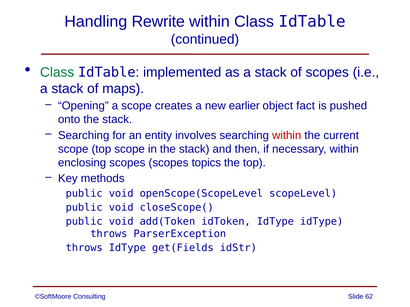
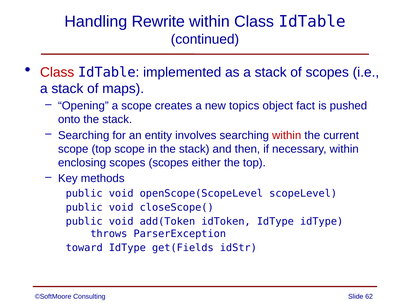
Class at (57, 72) colour: green -> red
earlier: earlier -> topics
topics: topics -> either
throws at (84, 248): throws -> toward
